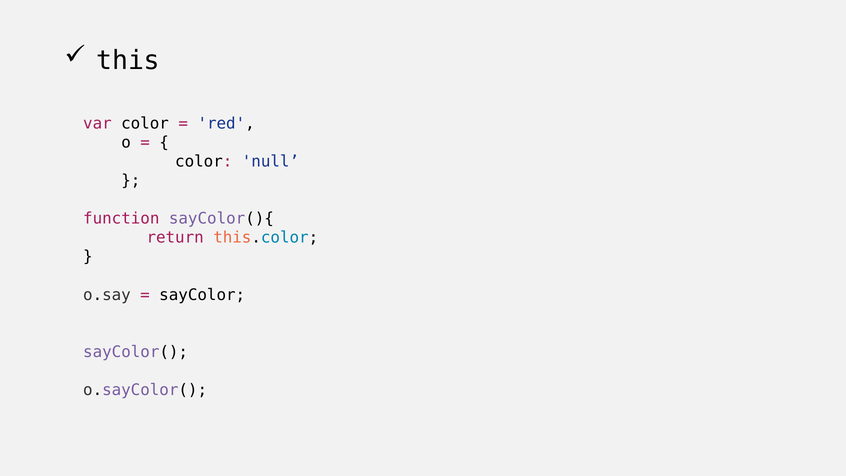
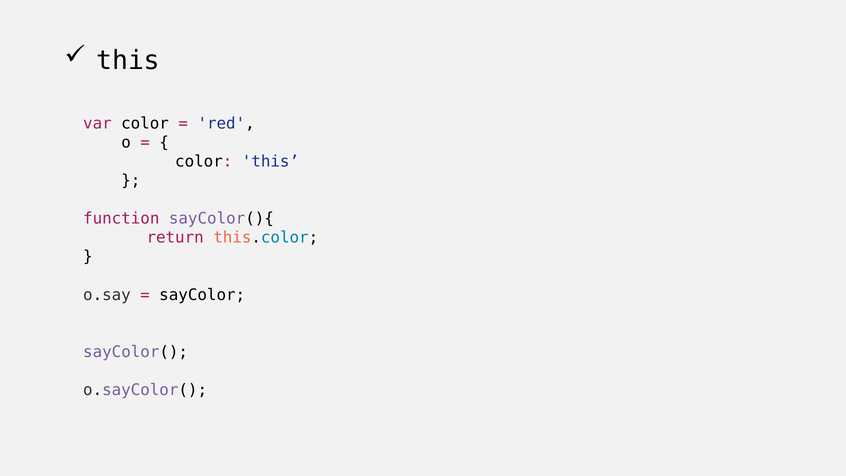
color null: null -> this
